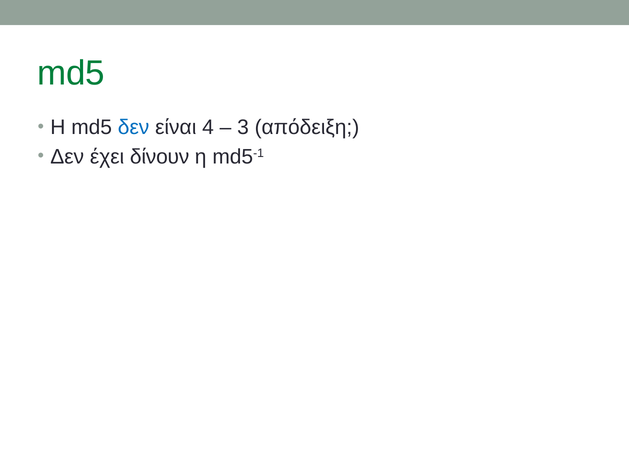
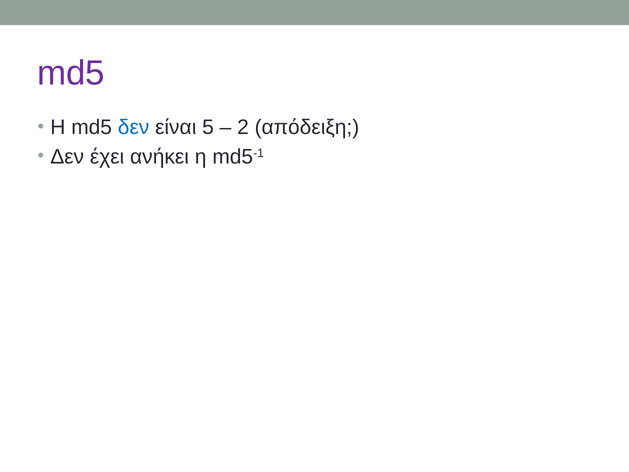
md5 at (71, 73) colour: green -> purple
4: 4 -> 5
3: 3 -> 2
δίνουν: δίνουν -> ανήκει
